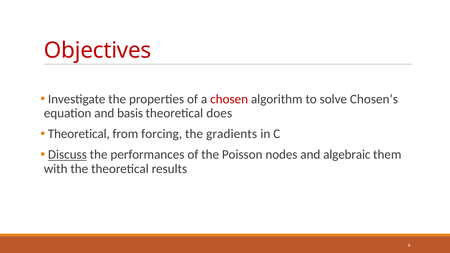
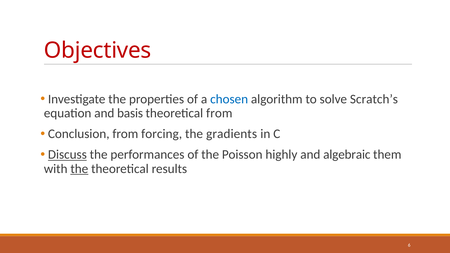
chosen colour: red -> blue
Chosen’s: Chosen’s -> Scratch’s
theoretical does: does -> from
Theoretical at (79, 134): Theoretical -> Conclusion
nodes: nodes -> highly
the at (79, 169) underline: none -> present
